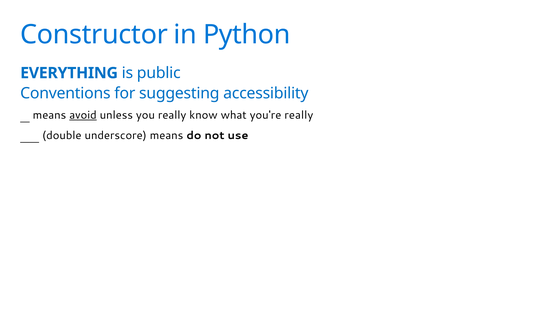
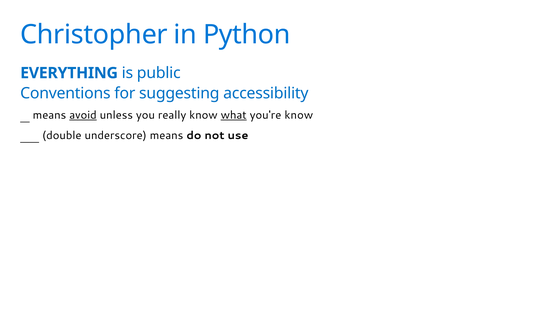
Constructor: Constructor -> Christopher
what underline: none -> present
you're really: really -> know
